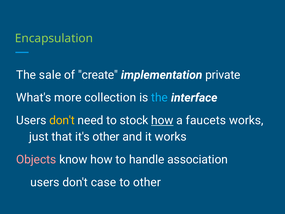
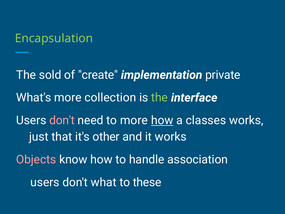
sale: sale -> sold
the at (160, 98) colour: light blue -> light green
don't at (62, 120) colour: yellow -> pink
to stock: stock -> more
faucets: faucets -> classes
case: case -> what
to other: other -> these
